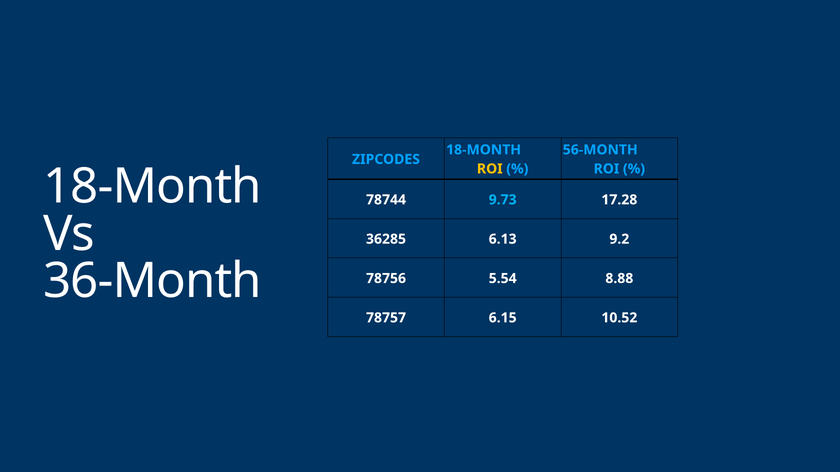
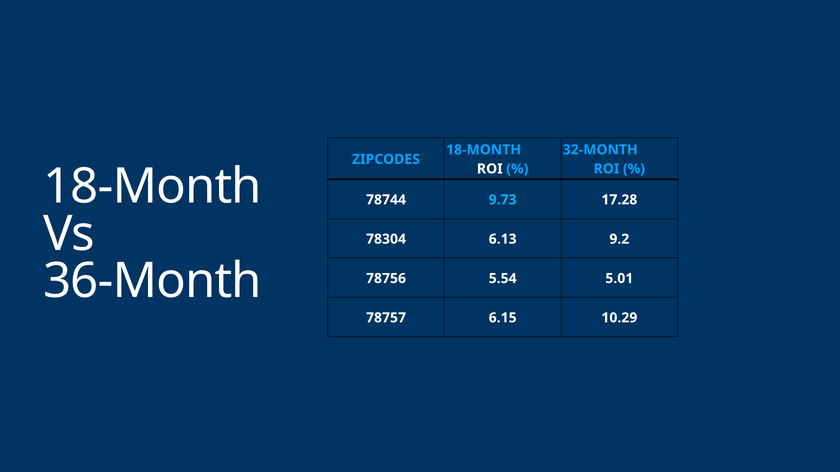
56-MONTH: 56-MONTH -> 32-MONTH
ROI at (490, 169) colour: yellow -> white
36285: 36285 -> 78304
8.88: 8.88 -> 5.01
10.52: 10.52 -> 10.29
